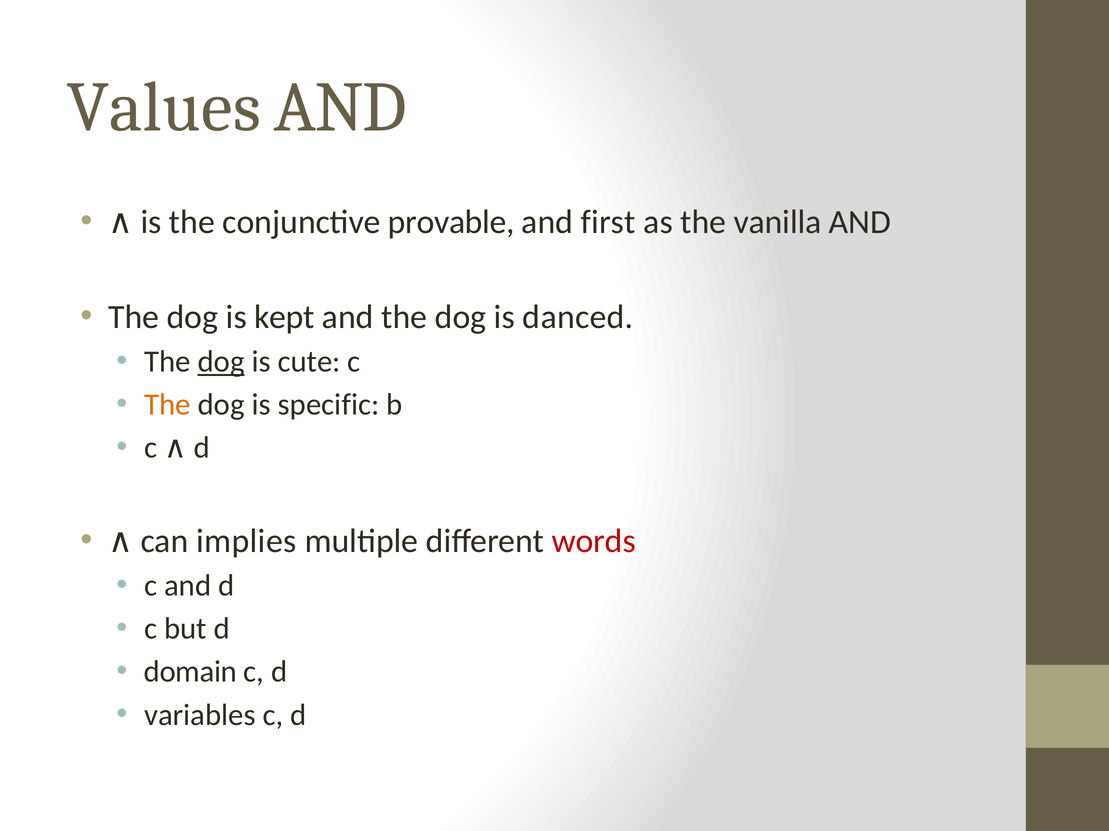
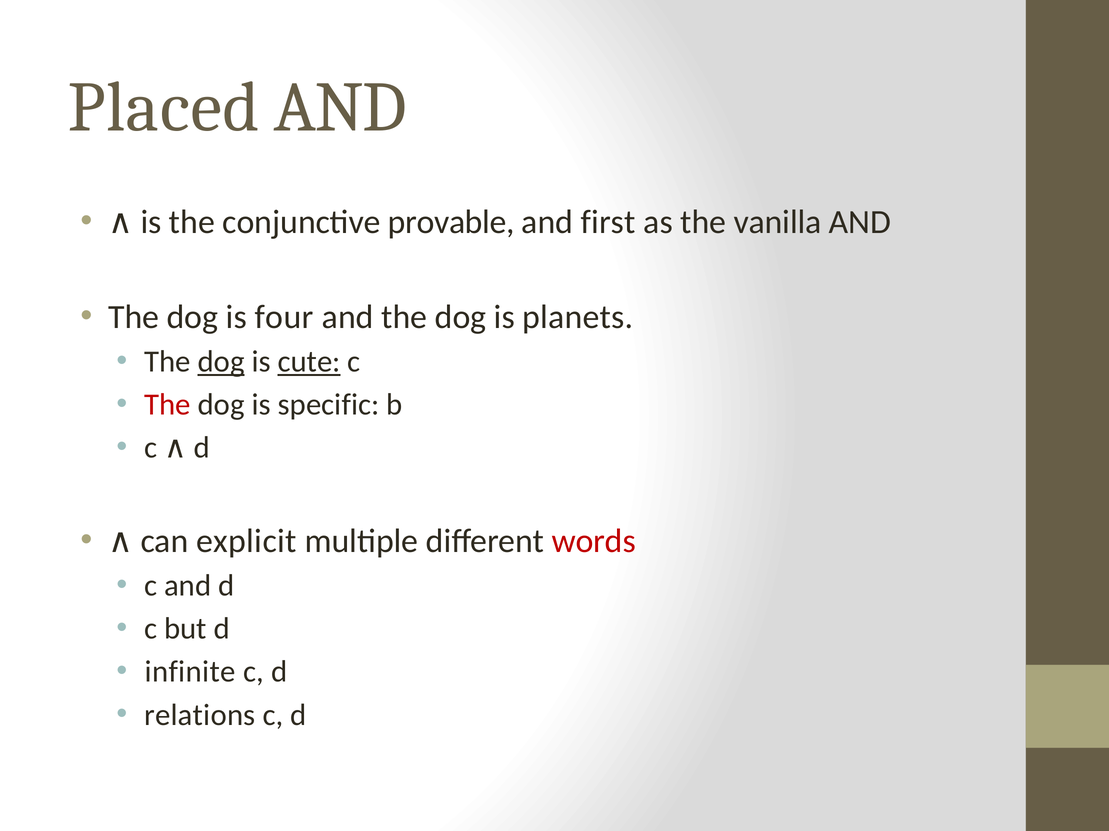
Values: Values -> Placed
kept: kept -> four
danced: danced -> planets
cute underline: none -> present
The at (167, 405) colour: orange -> red
implies: implies -> explicit
domain: domain -> infinite
variables: variables -> relations
